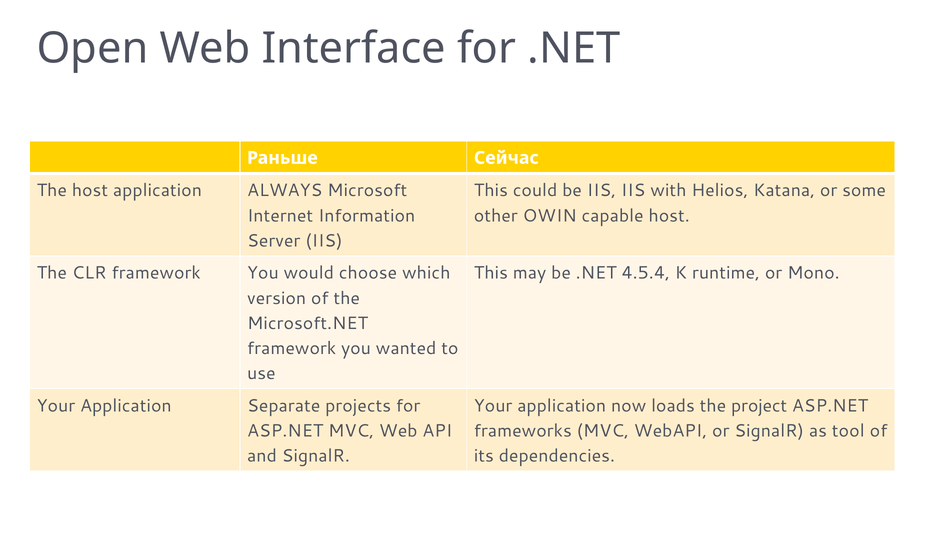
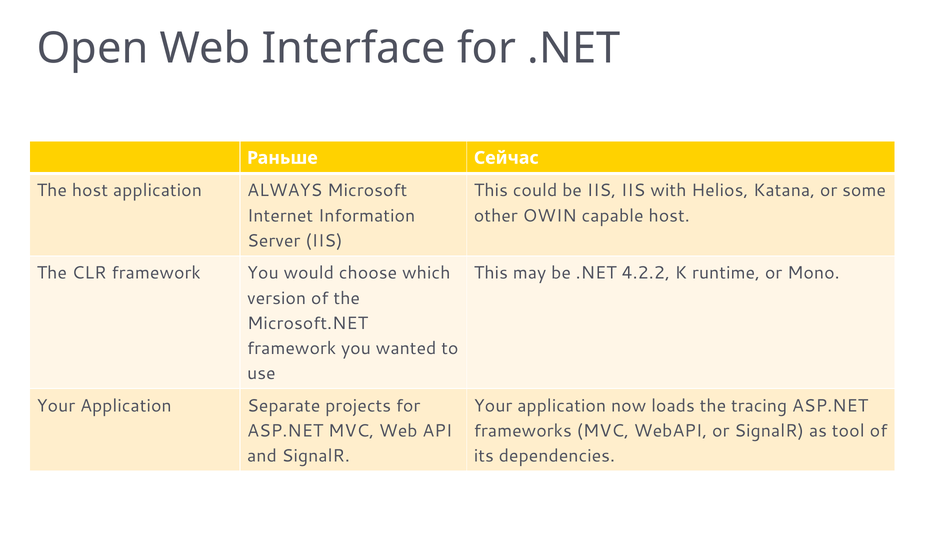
4.5.4: 4.5.4 -> 4.2.2
project: project -> tracing
